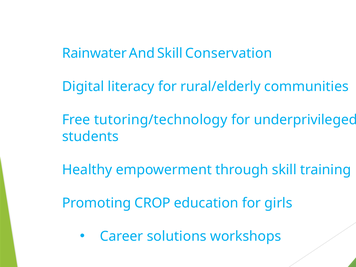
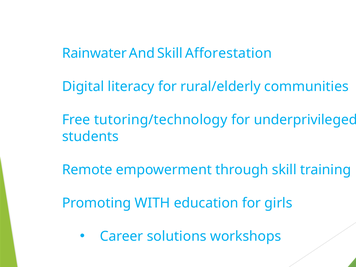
Conservation: Conservation -> Afforestation
Healthy: Healthy -> Remote
CROP: CROP -> WITH
